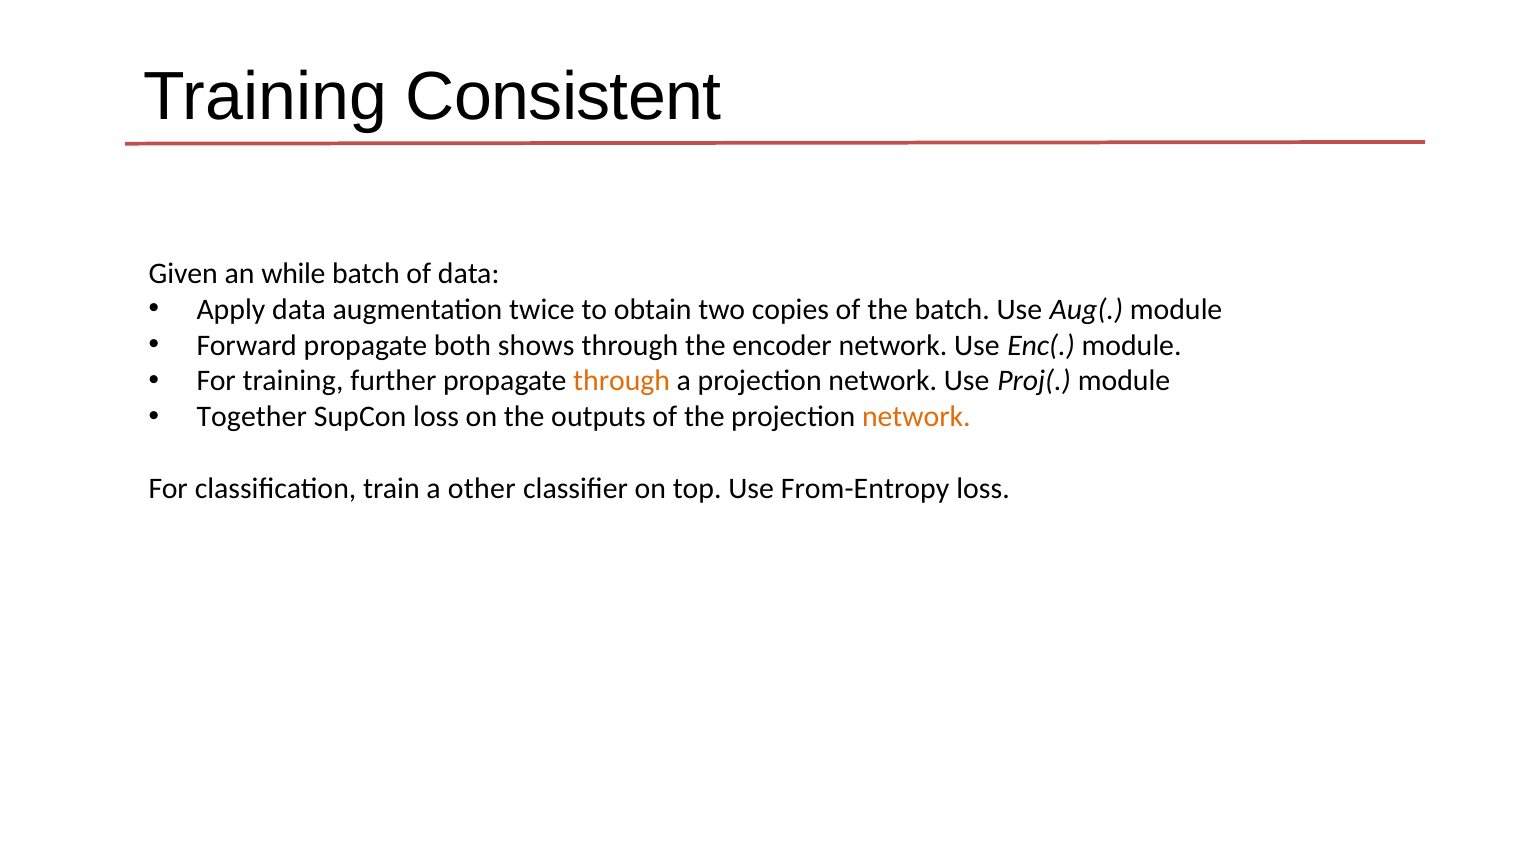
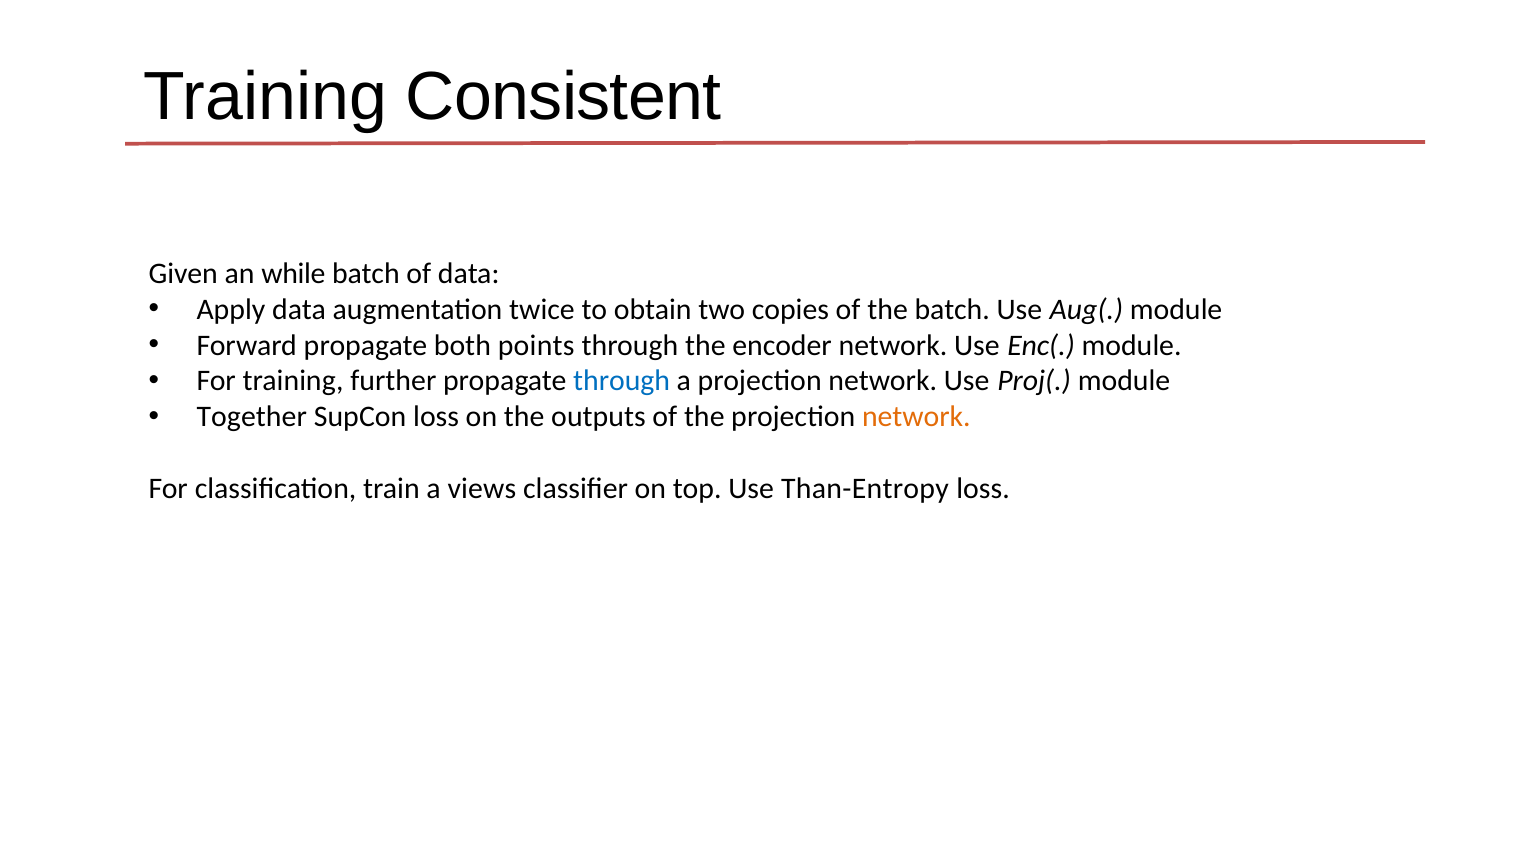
shows: shows -> points
through at (622, 381) colour: orange -> blue
other: other -> views
From-Entropy: From-Entropy -> Than-Entropy
